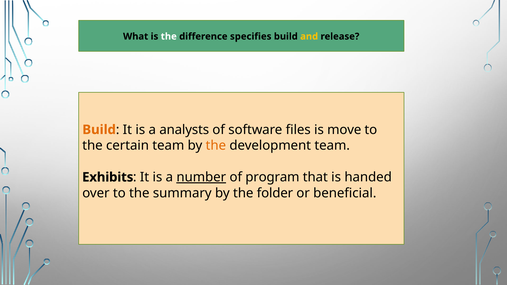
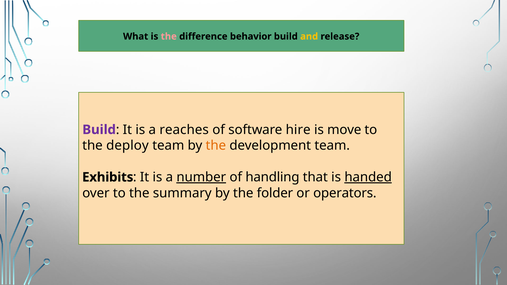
the at (169, 36) colour: white -> pink
specifies: specifies -> behavior
Build at (99, 130) colour: orange -> purple
analysts: analysts -> reaches
files: files -> hire
certain: certain -> deploy
program: program -> handling
handed underline: none -> present
beneficial: beneficial -> operators
